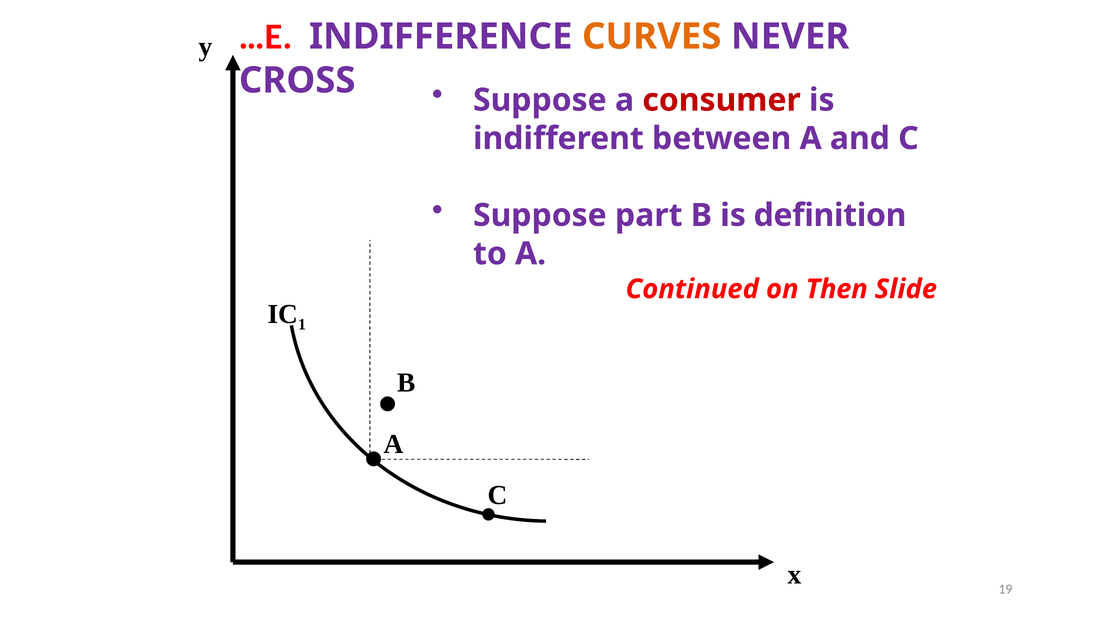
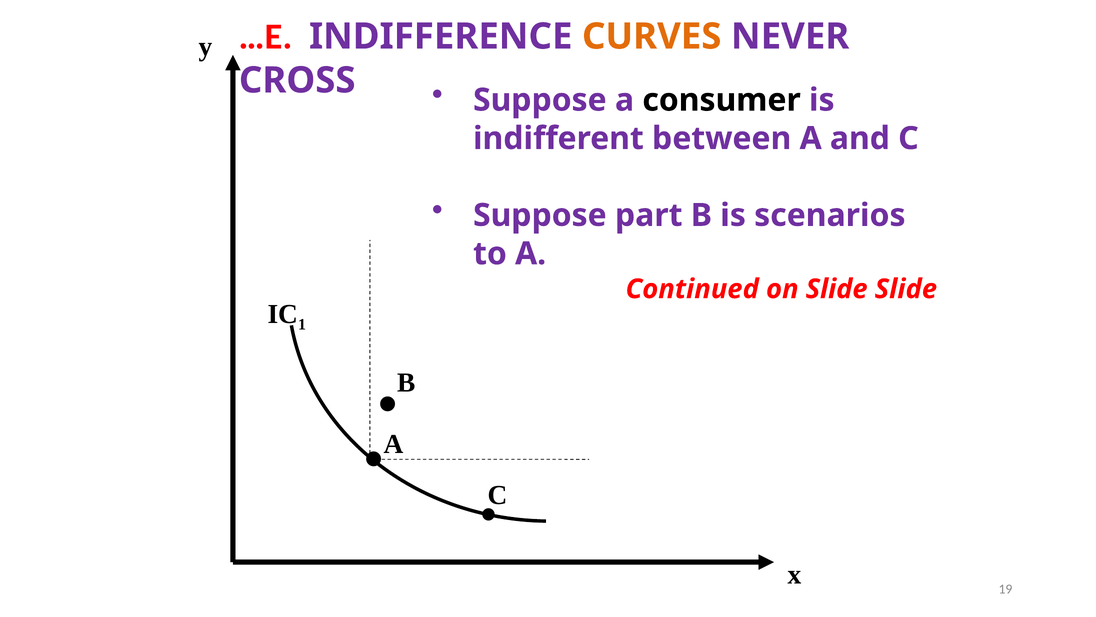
consumer colour: red -> black
definition: definition -> scenarios
on Then: Then -> Slide
